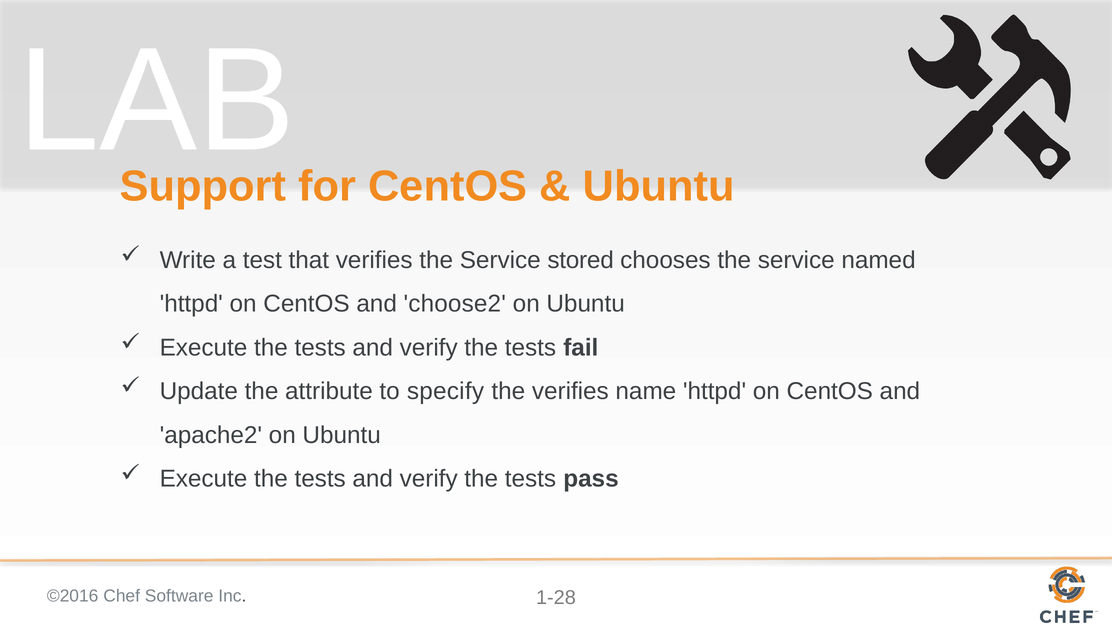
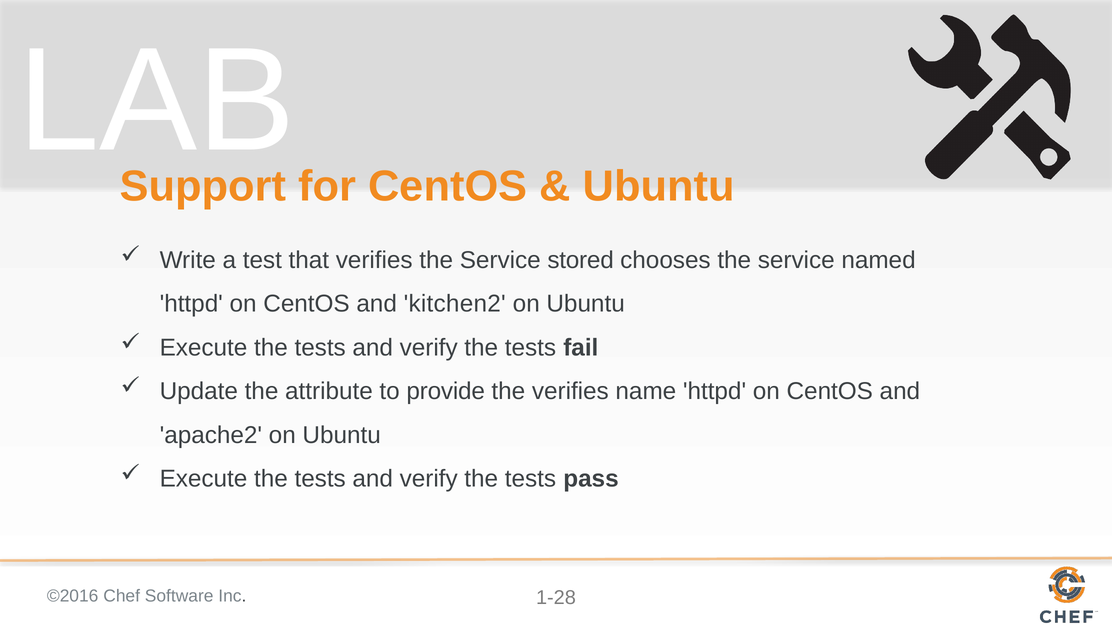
choose2: choose2 -> kitchen2
specify: specify -> provide
